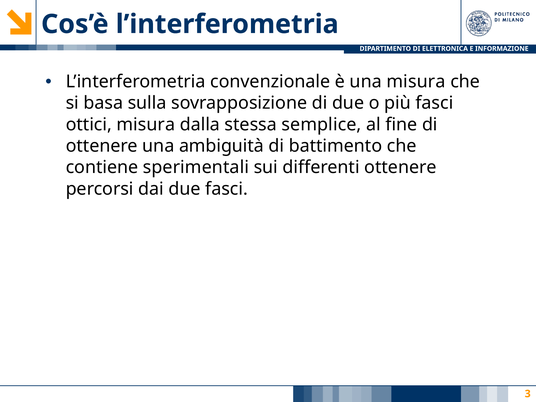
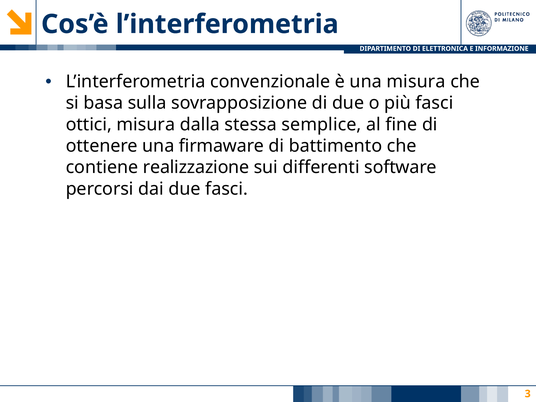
ambiguità: ambiguità -> firmaware
sperimentali: sperimentali -> realizzazione
diﬀerenti ottenere: ottenere -> software
